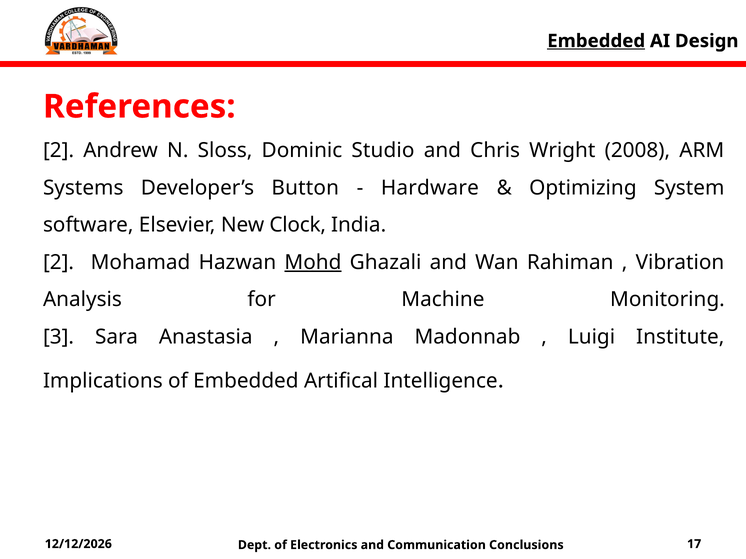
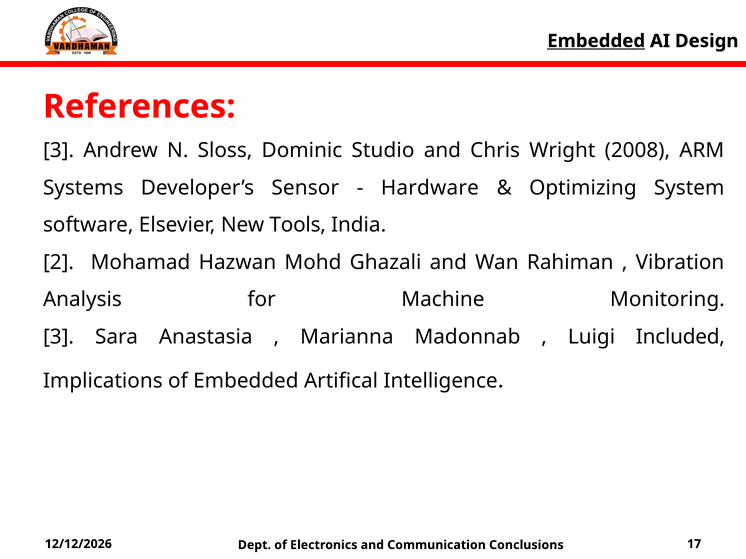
2 at (59, 151): 2 -> 3
Button: Button -> Sensor
Clock: Clock -> Tools
Mohd underline: present -> none
Institute: Institute -> Included
